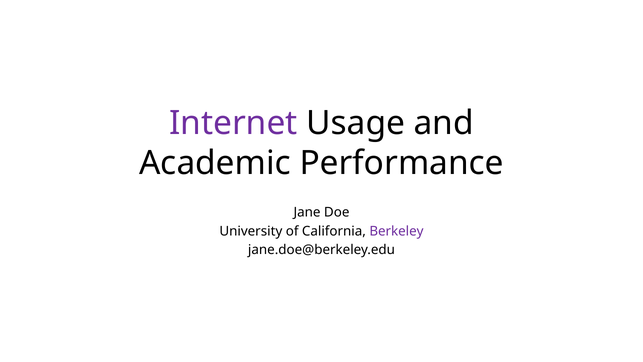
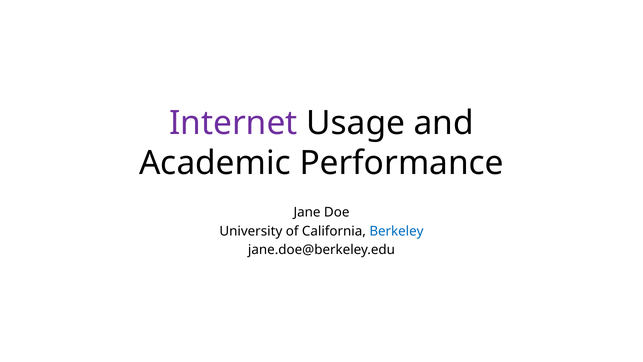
Berkeley colour: purple -> blue
